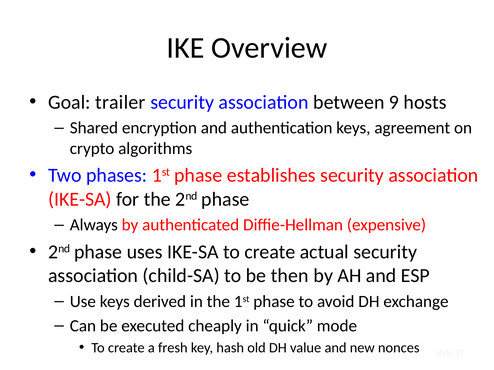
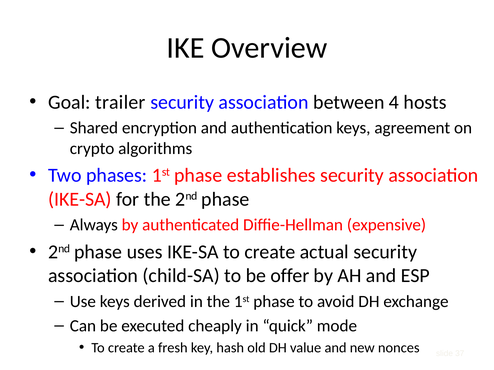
9: 9 -> 4
then: then -> offer
